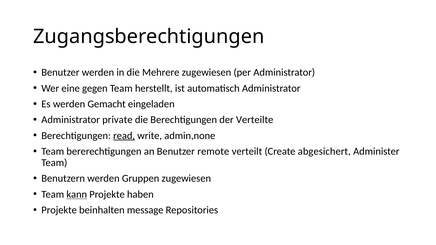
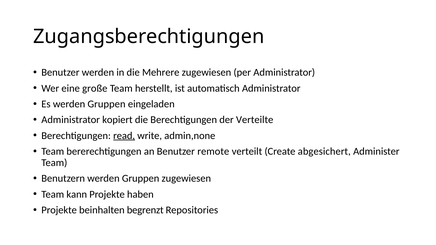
gegen: gegen -> große
Es werden Gemacht: Gemacht -> Gruppen
private: private -> kopiert
kann underline: present -> none
message: message -> begrenzt
